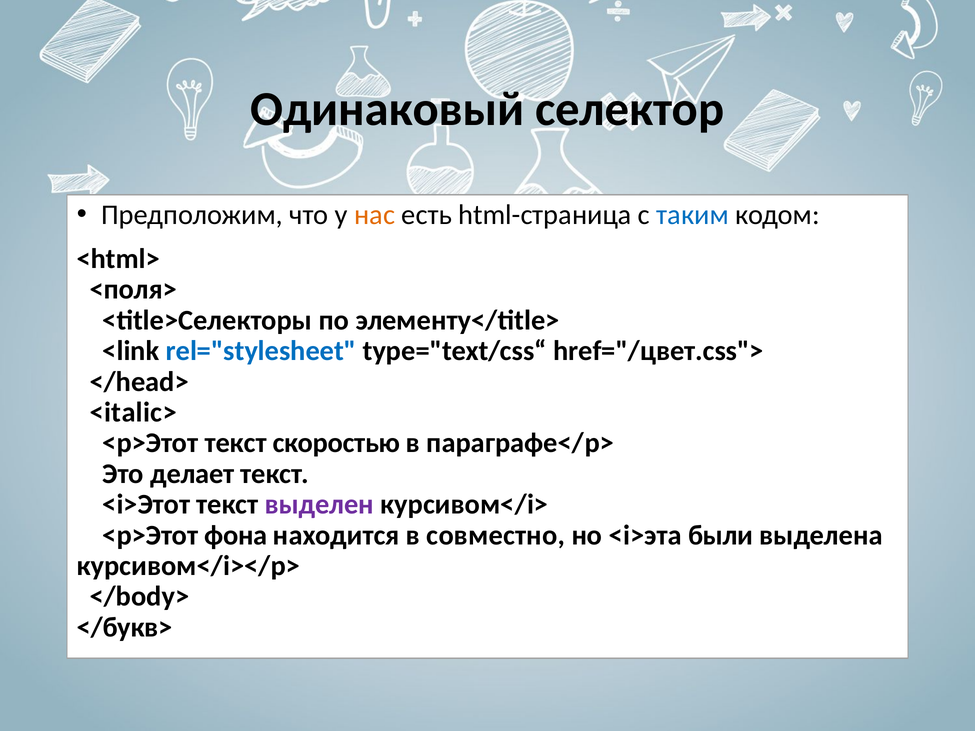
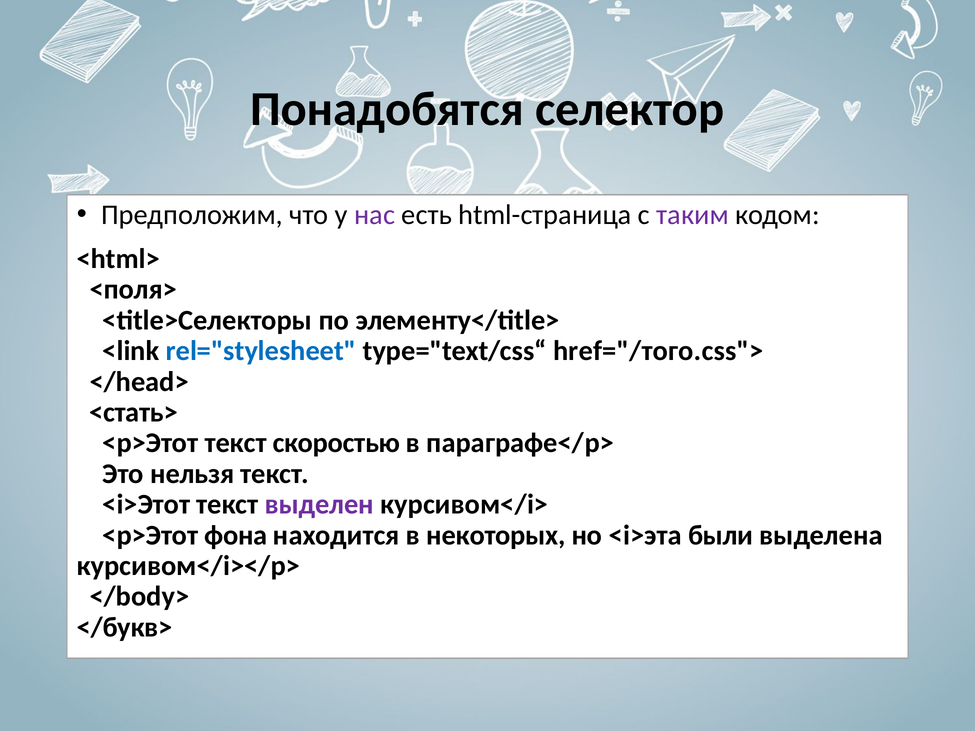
Одинаковый: Одинаковый -> Понадобятся
нас colour: orange -> purple
таким colour: blue -> purple
href="/цвет.css">: href="/цвет.css"> -> href="/того.css">
<italic>: <italic> -> <стать>
делает: делает -> нельзя
совместно: совместно -> некоторых
